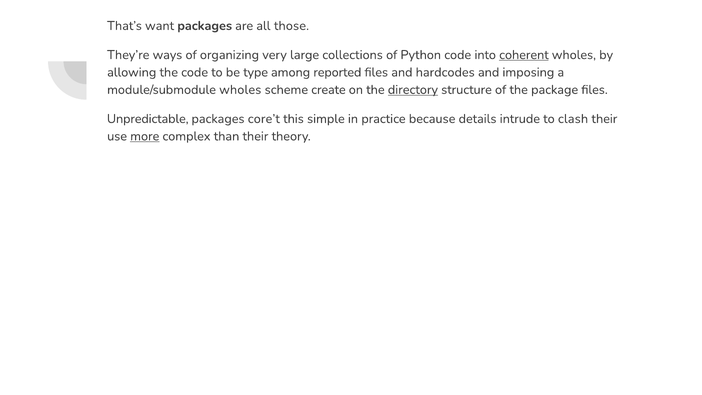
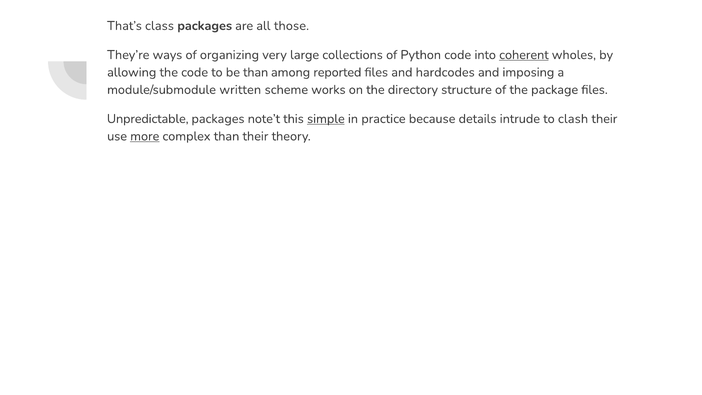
want: want -> class
be type: type -> than
module/submodule wholes: wholes -> written
create: create -> works
directory underline: present -> none
core’t: core’t -> note’t
simple underline: none -> present
